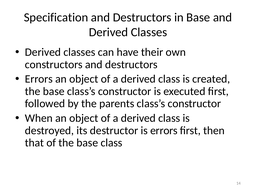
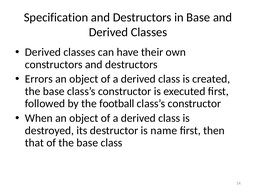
parents: parents -> football
is errors: errors -> name
